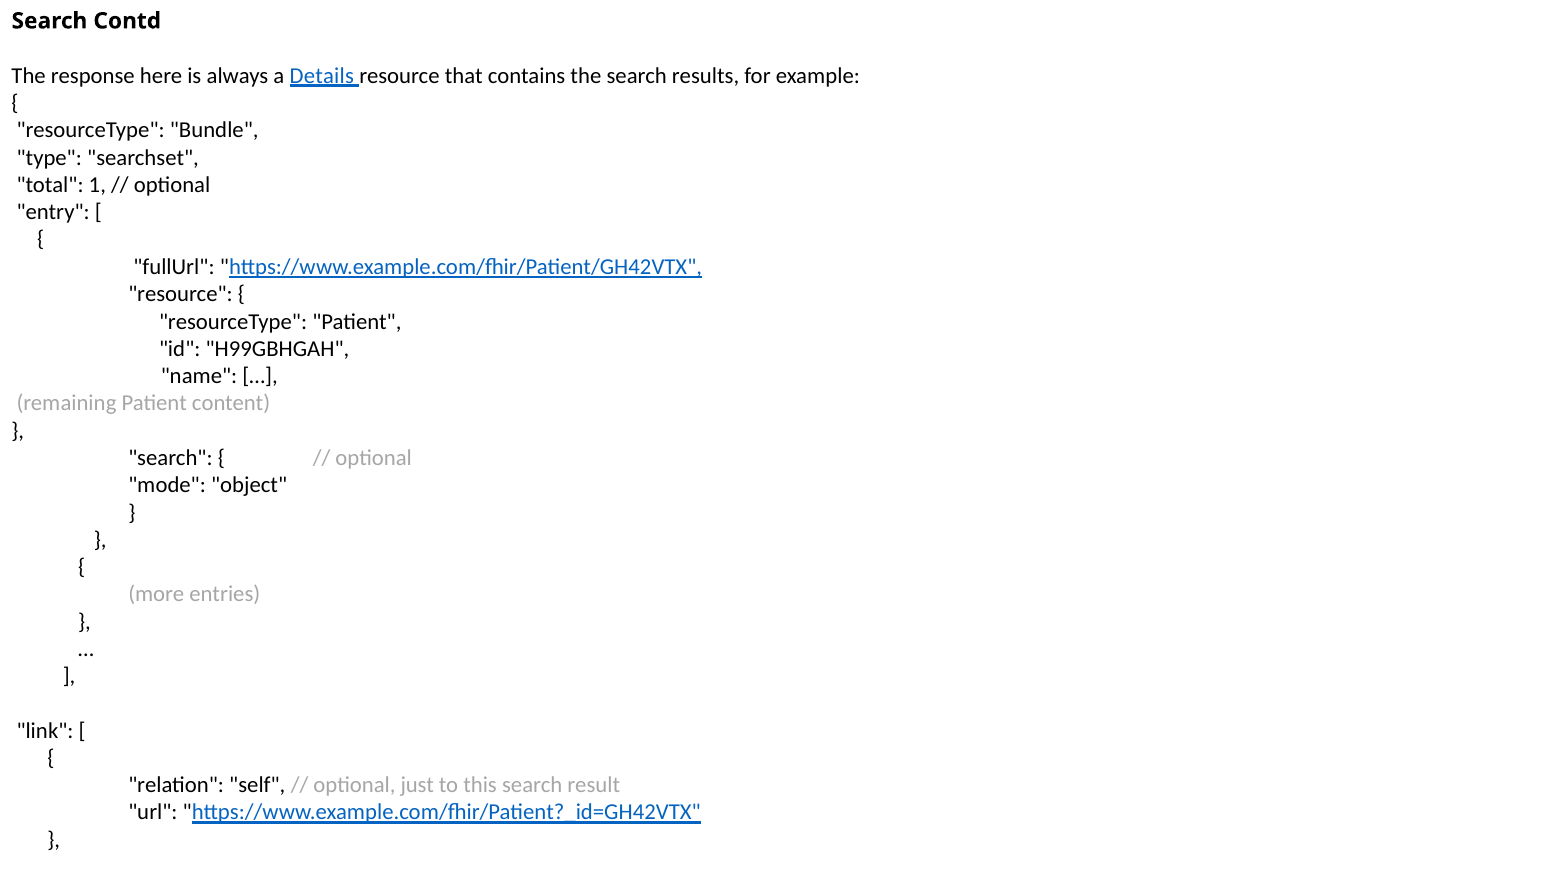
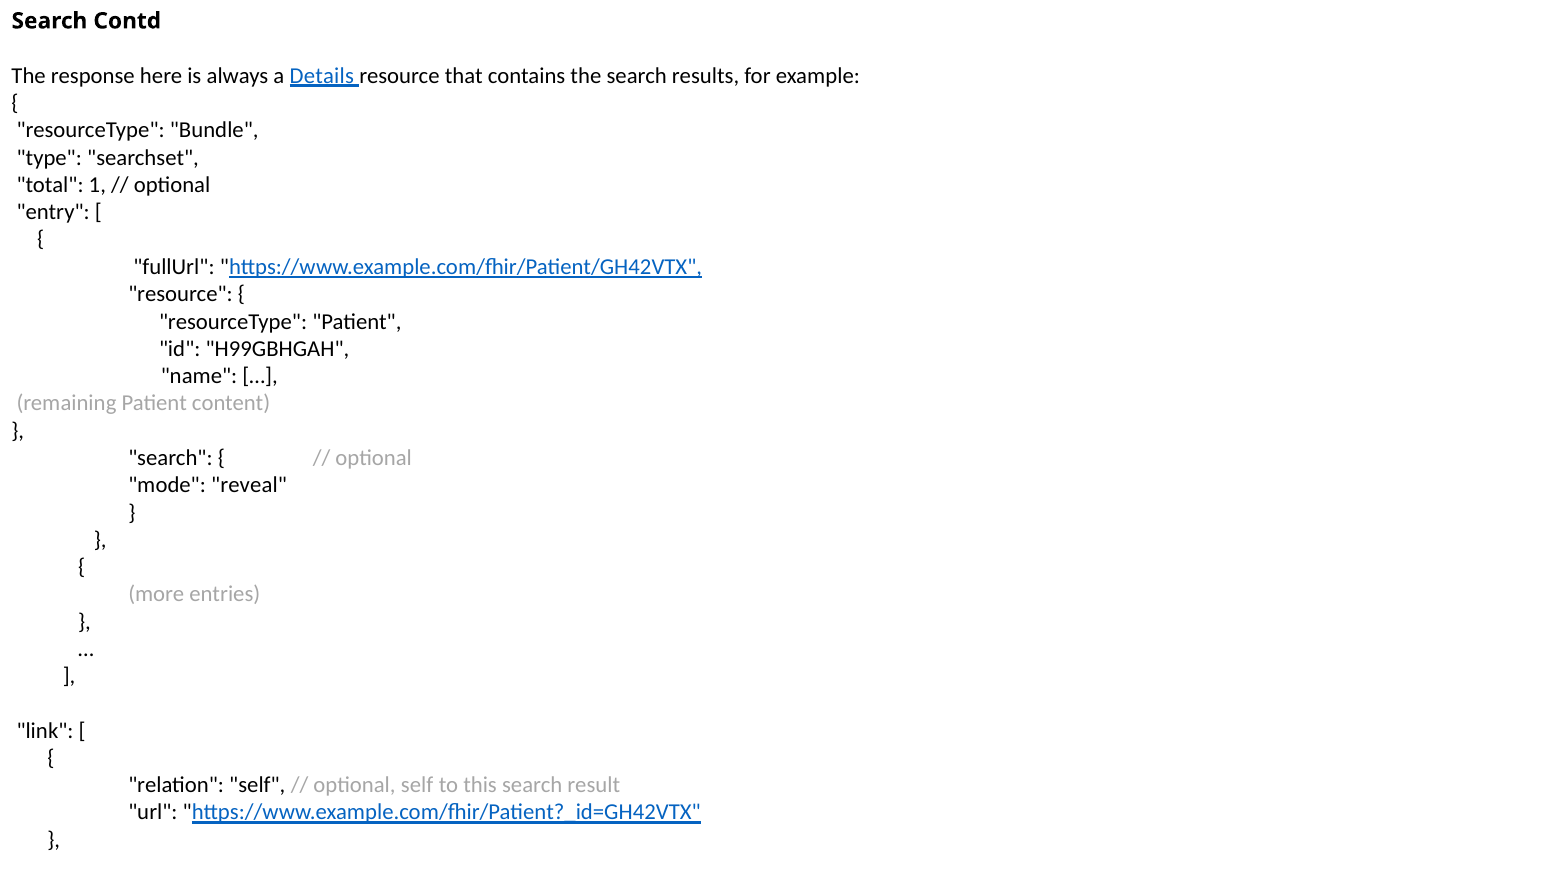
object: object -> reveal
optional just: just -> self
